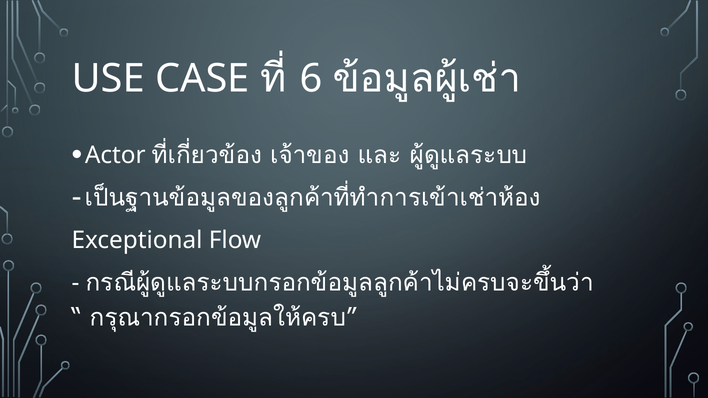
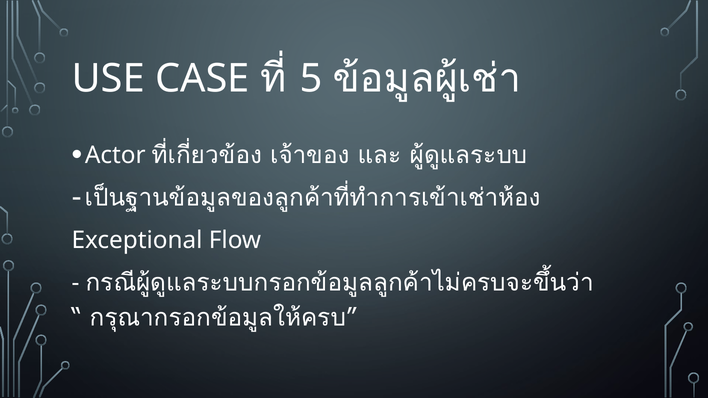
6: 6 -> 5
